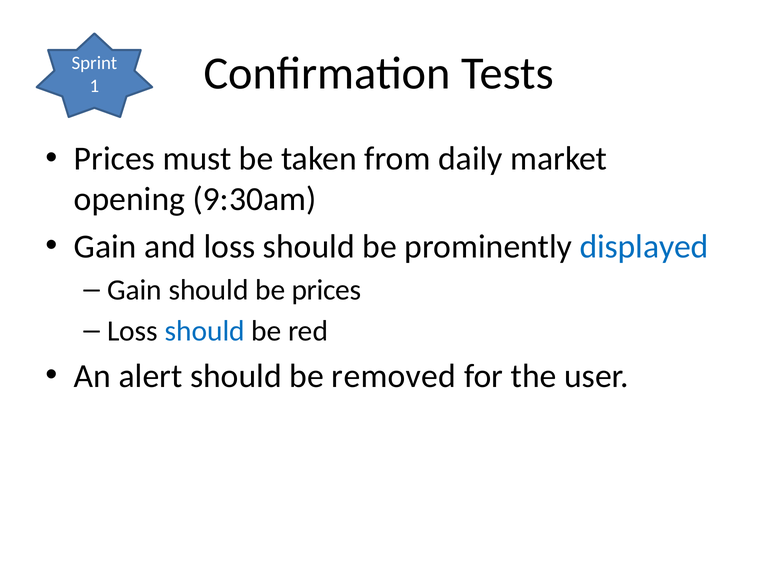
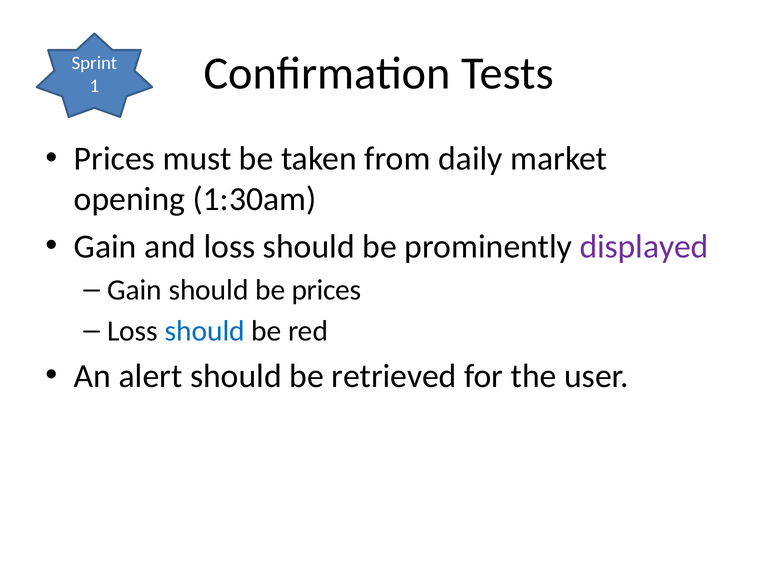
9:30am: 9:30am -> 1:30am
displayed colour: blue -> purple
removed: removed -> retrieved
